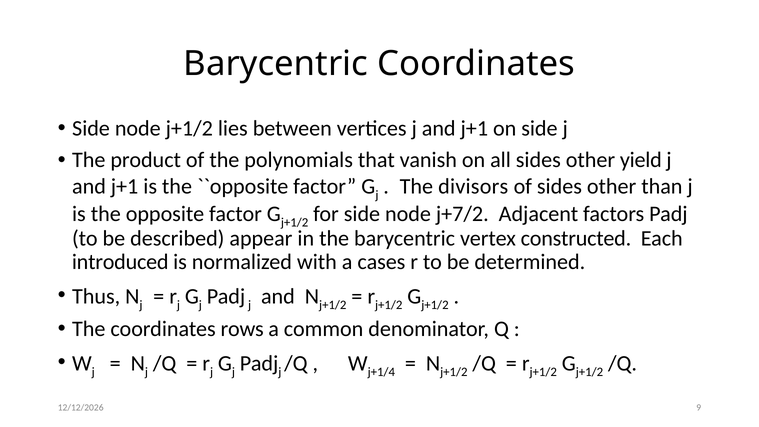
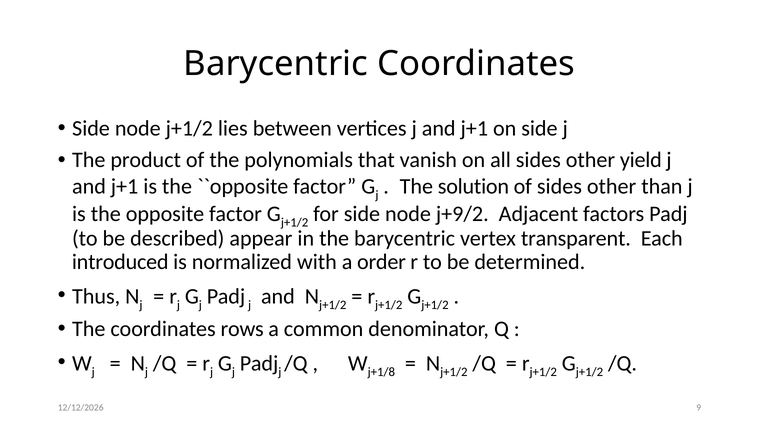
divisors: divisors -> solution
j+7/2: j+7/2 -> j+9/2
constructed: constructed -> transparent
cases: cases -> order
j+1/4: j+1/4 -> j+1/8
